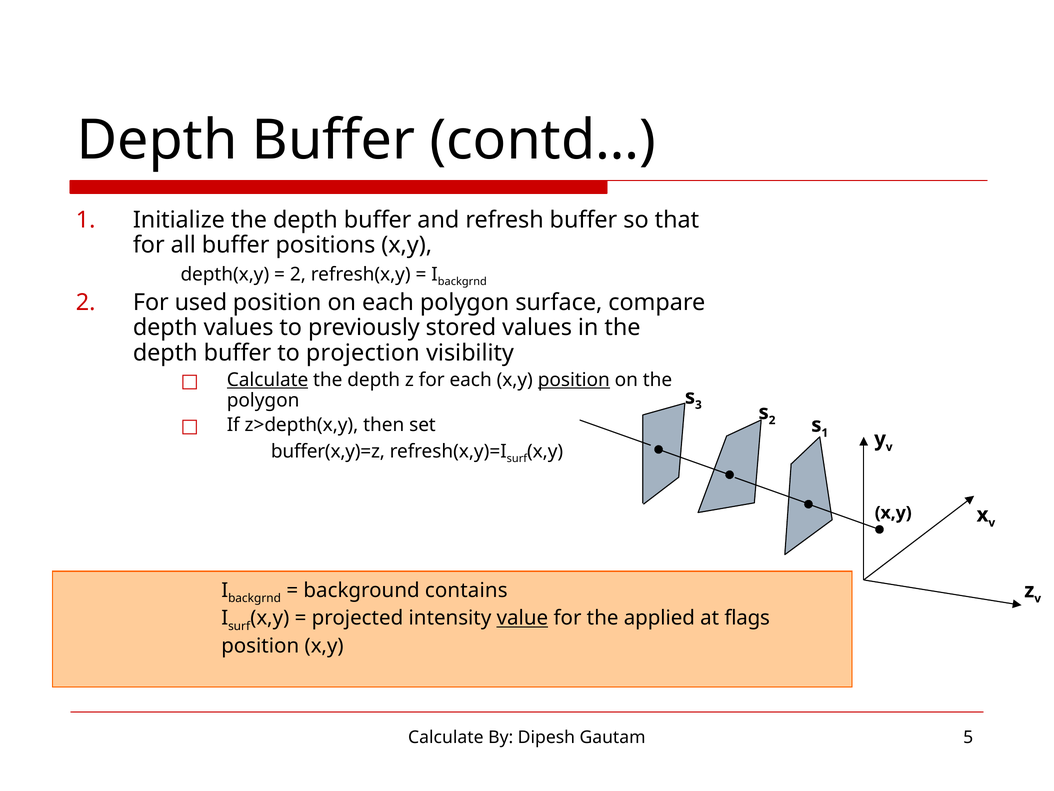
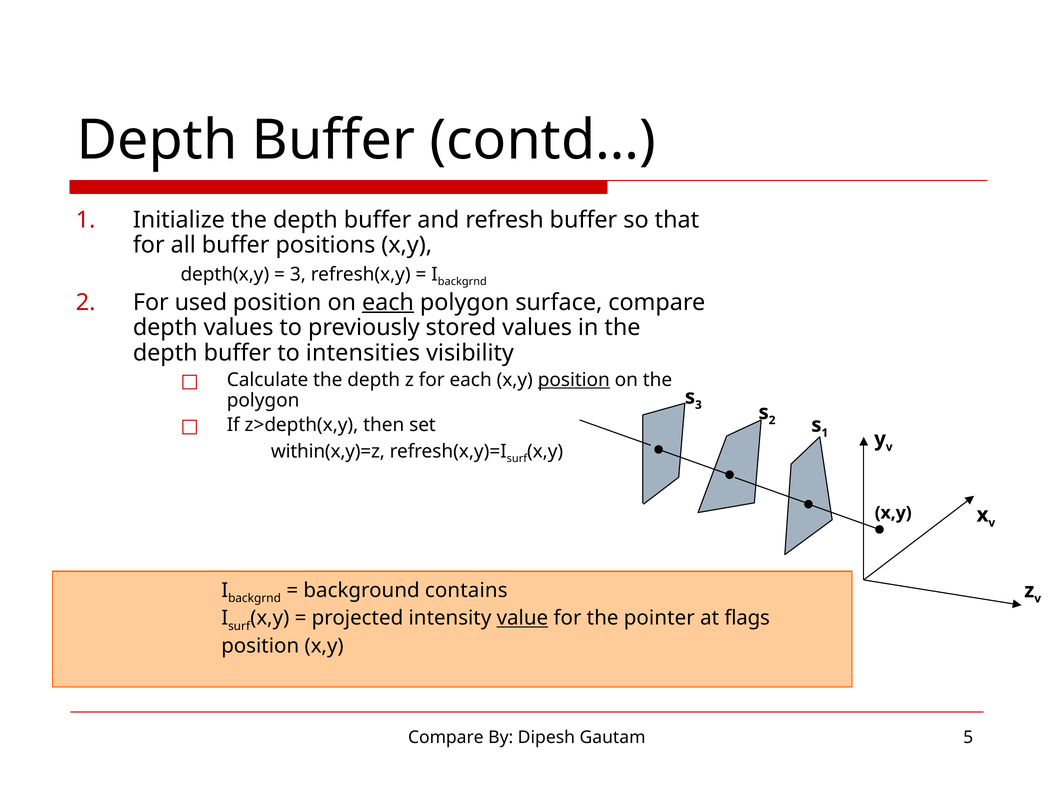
2 at (298, 274): 2 -> 3
each at (388, 302) underline: none -> present
projection: projection -> intensities
Calculate at (268, 380) underline: present -> none
buffer(x,y)=z: buffer(x,y)=z -> within(x,y)=z
applied: applied -> pointer
Calculate at (446, 737): Calculate -> Compare
